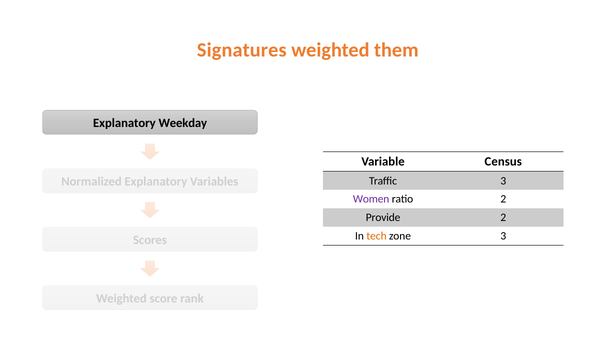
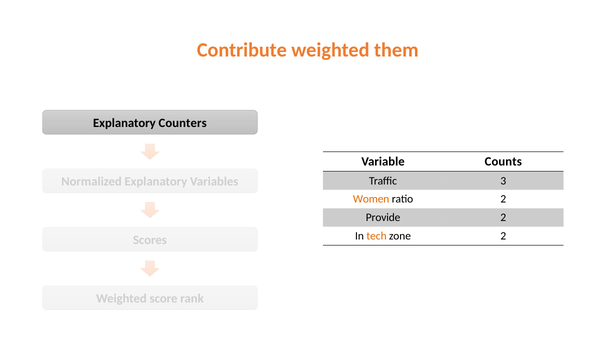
Signatures: Signatures -> Contribute
Weekday: Weekday -> Counters
Census: Census -> Counts
Women colour: purple -> orange
zone 3: 3 -> 2
